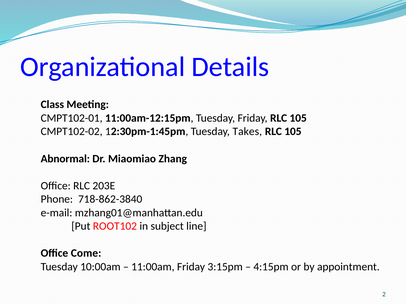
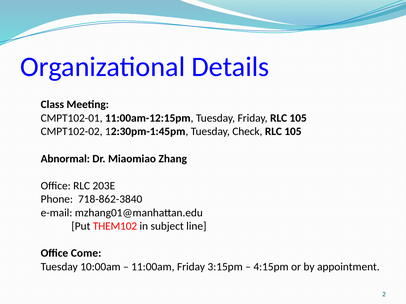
Takes: Takes -> Check
ROOT102: ROOT102 -> THEM102
